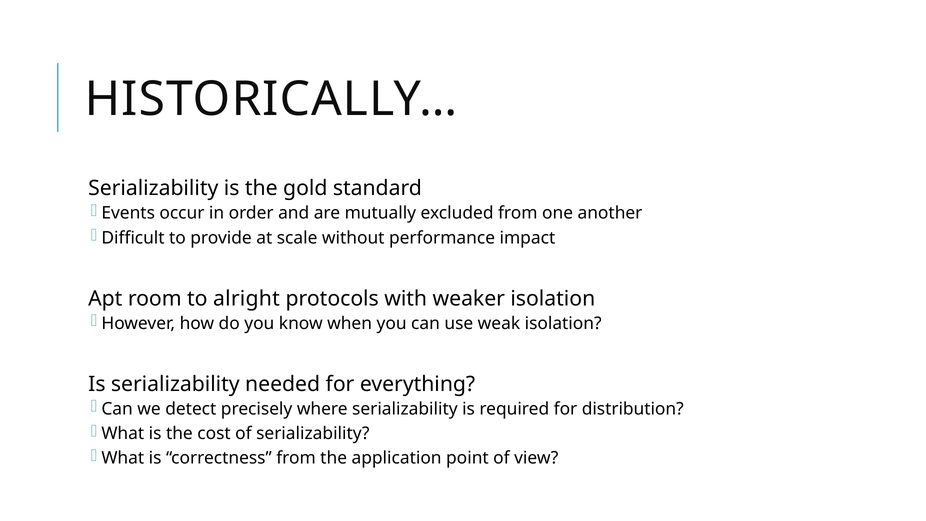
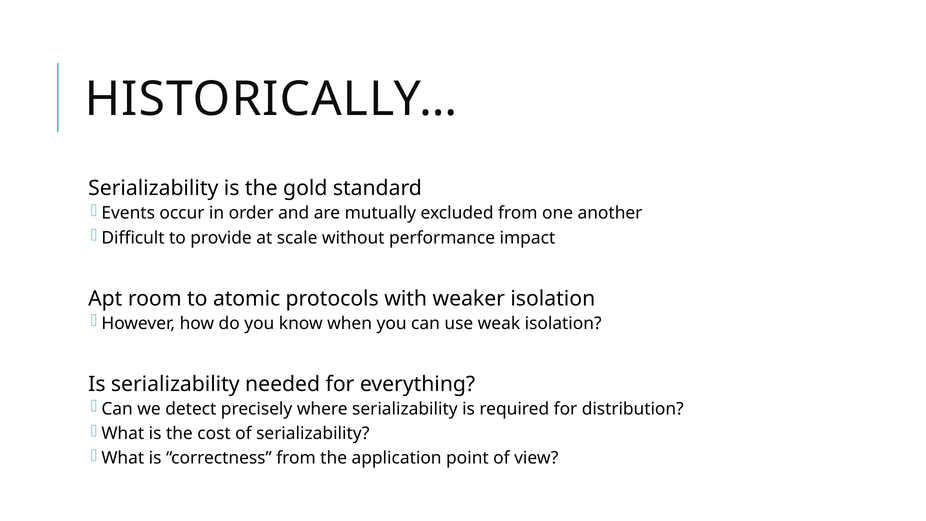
alright: alright -> atomic
